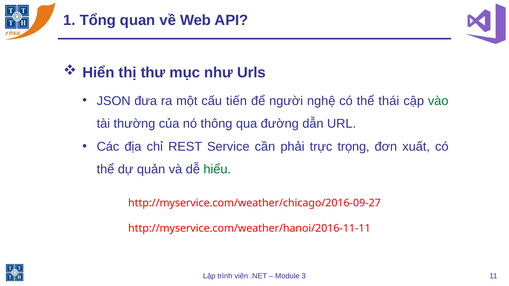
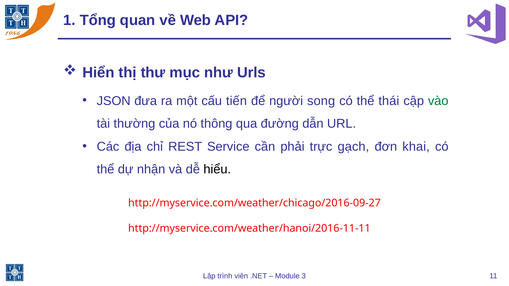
nghệ: nghệ -> song
trọng: trọng -> gạch
xuất: xuất -> khai
quản: quản -> nhận
hiểu colour: green -> black
